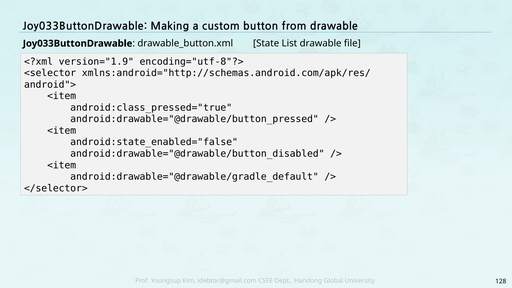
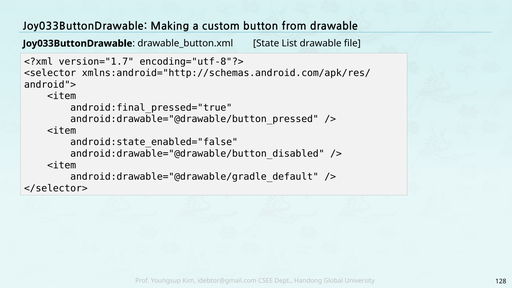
version="1.9: version="1.9 -> version="1.7
android:class_pressed="true: android:class_pressed="true -> android:final_pressed="true
